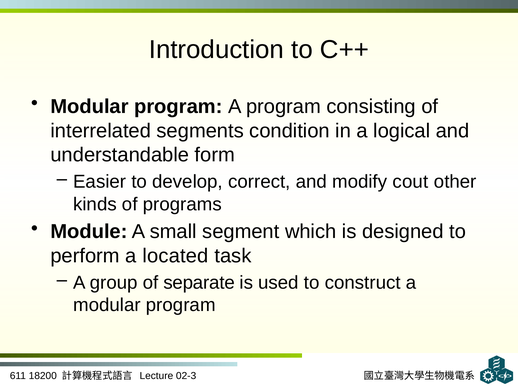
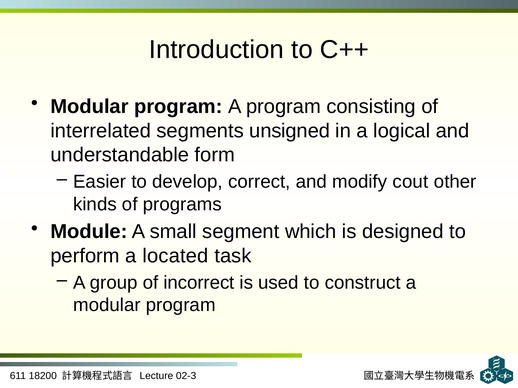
condition: condition -> unsigned
separate: separate -> incorrect
